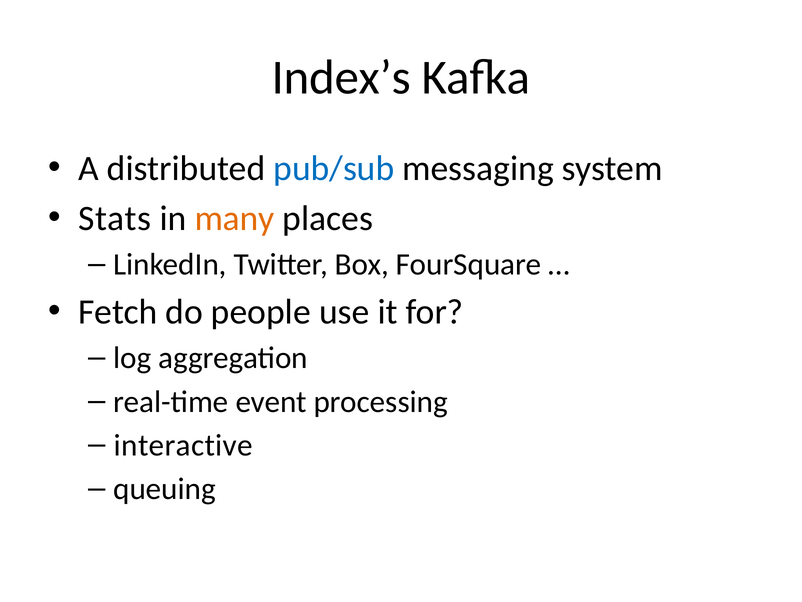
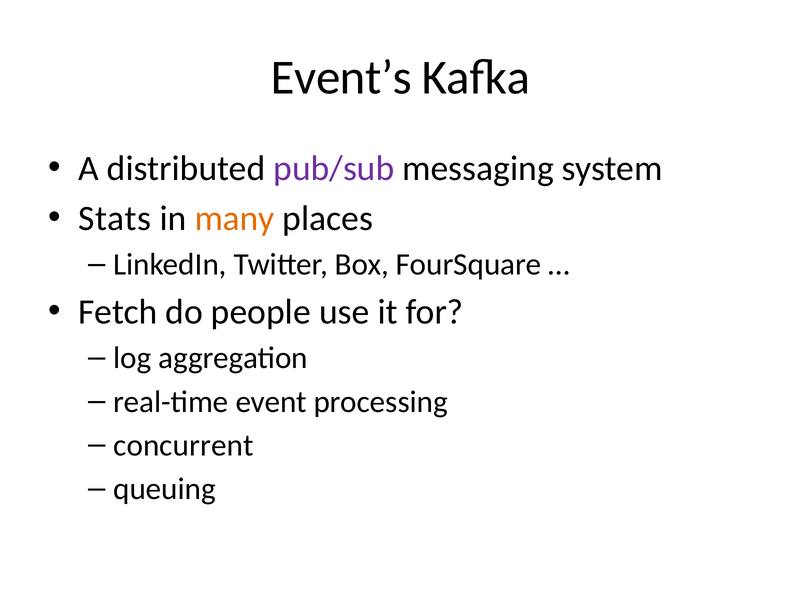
Index’s: Index’s -> Event’s
pub/sub colour: blue -> purple
interactive: interactive -> concurrent
